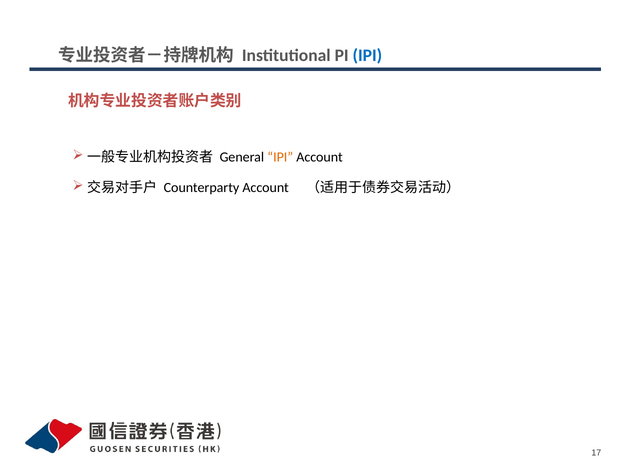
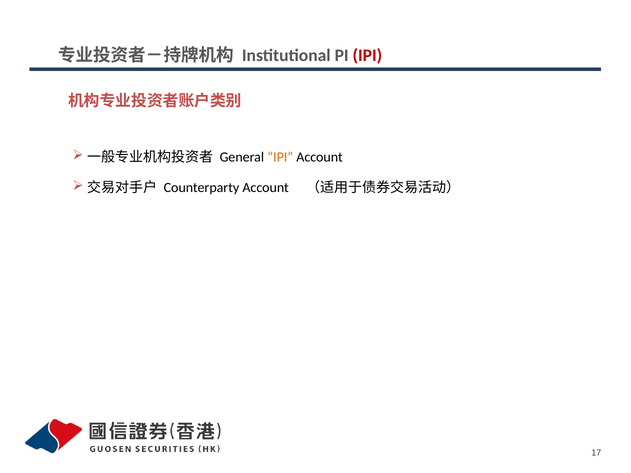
IPI at (367, 56) colour: blue -> red
